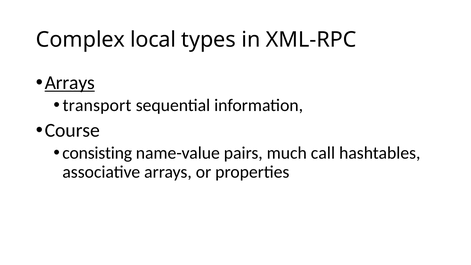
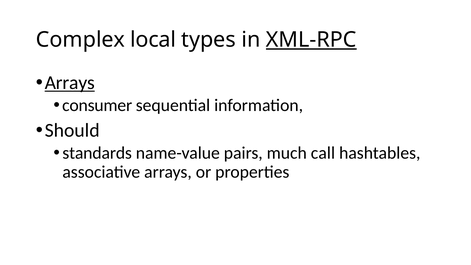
XML-RPC underline: none -> present
transport: transport -> consumer
Course: Course -> Should
consisting: consisting -> standards
